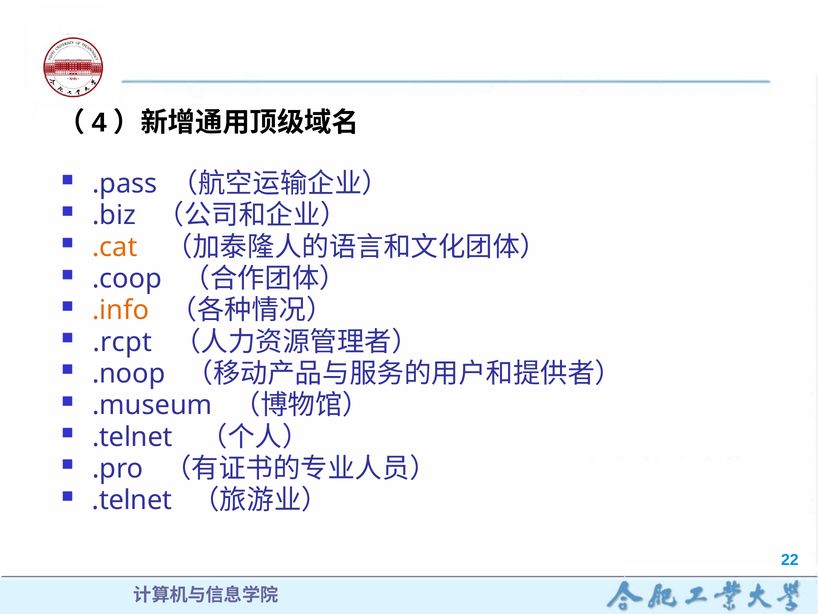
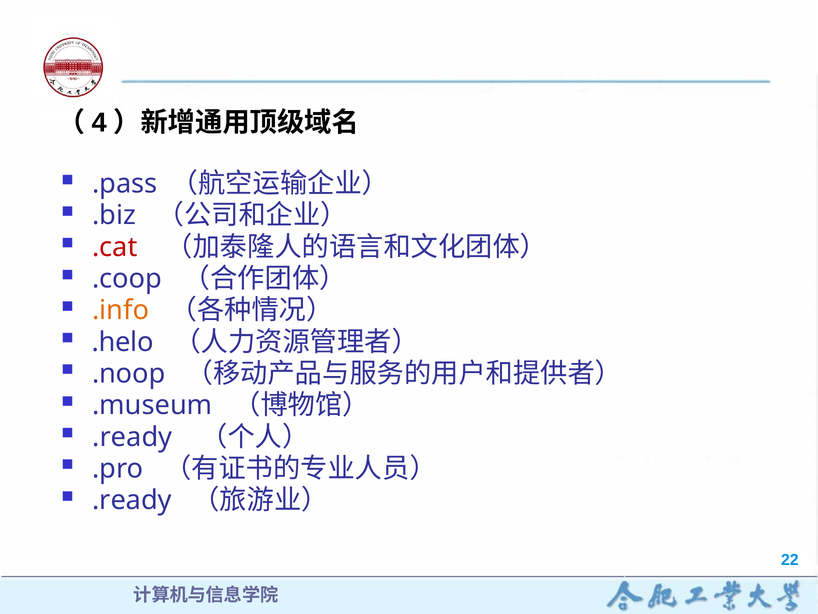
.cat colour: orange -> red
.rcpt: .rcpt -> .helo
.telnet at (132, 437): .telnet -> .ready
.telnet at (132, 500): .telnet -> .ready
